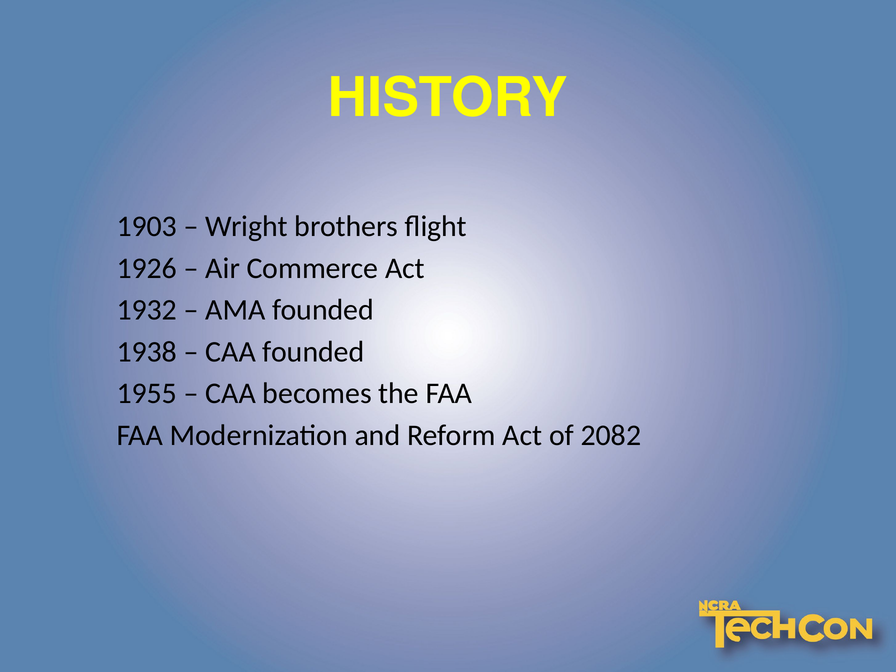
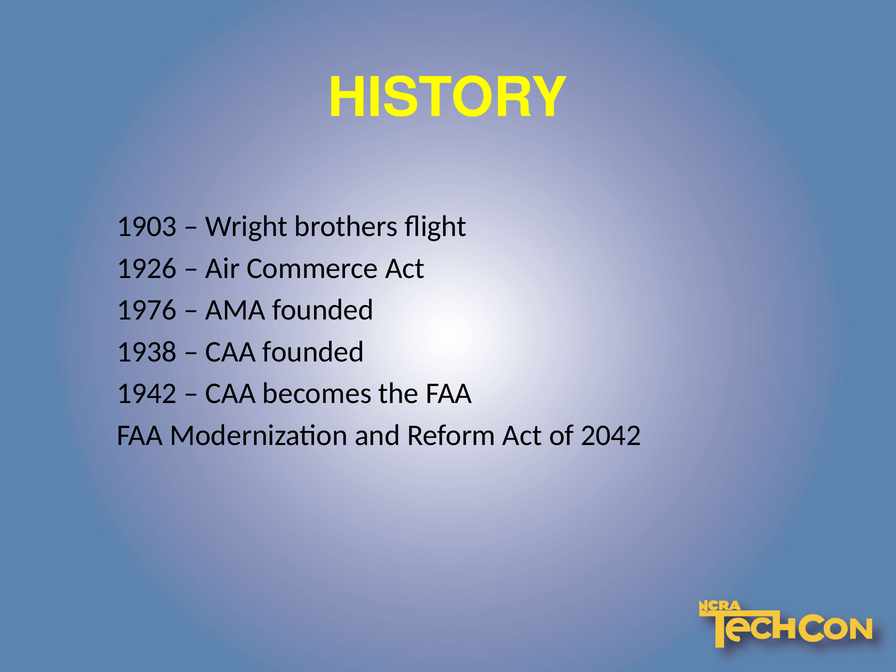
1932: 1932 -> 1976
1955: 1955 -> 1942
2082: 2082 -> 2042
